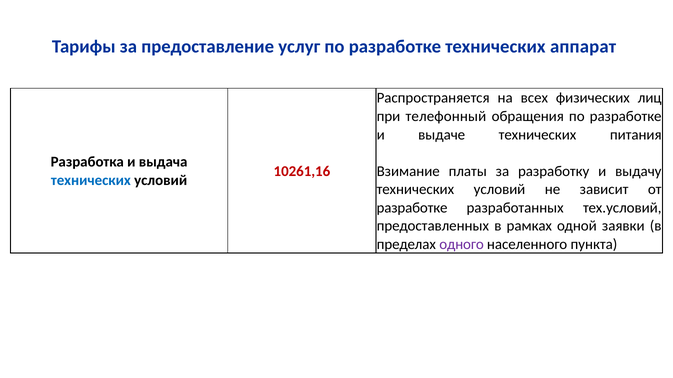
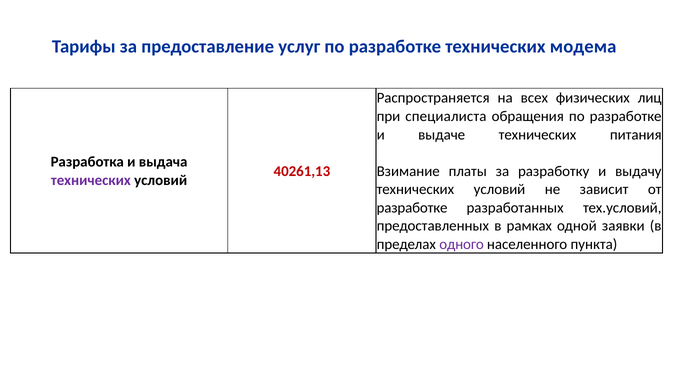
аппарат: аппарат -> модема
телефонный: телефонный -> специалиста
10261,16: 10261,16 -> 40261,13
технических at (91, 180) colour: blue -> purple
